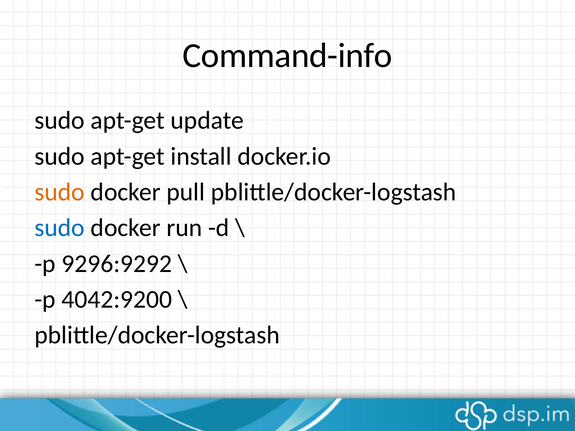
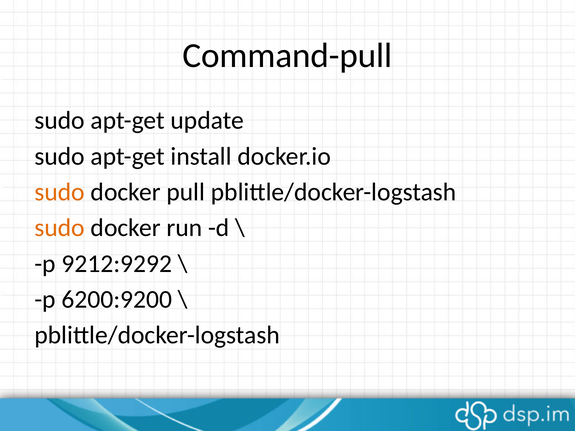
Command-info: Command-info -> Command-pull
sudo at (60, 228) colour: blue -> orange
9296:9292: 9296:9292 -> 9212:9292
4042:9200: 4042:9200 -> 6200:9200
